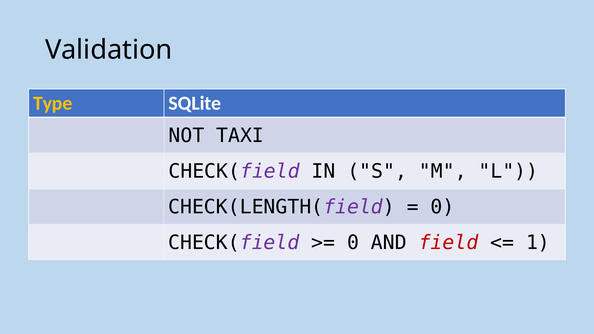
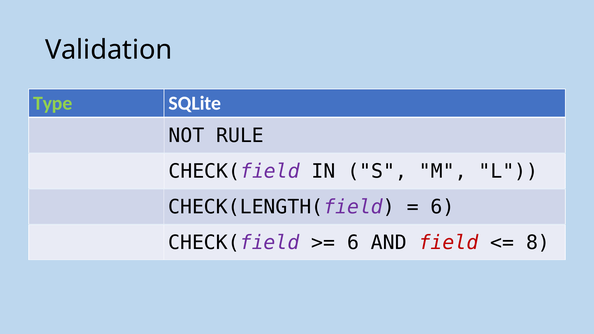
Type colour: yellow -> light green
TAXI: TAXI -> RULE
0 at (443, 207): 0 -> 6
0 at (353, 243): 0 -> 6
1: 1 -> 8
